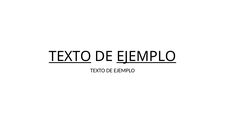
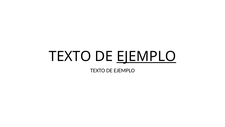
TEXTO at (70, 56) underline: present -> none
